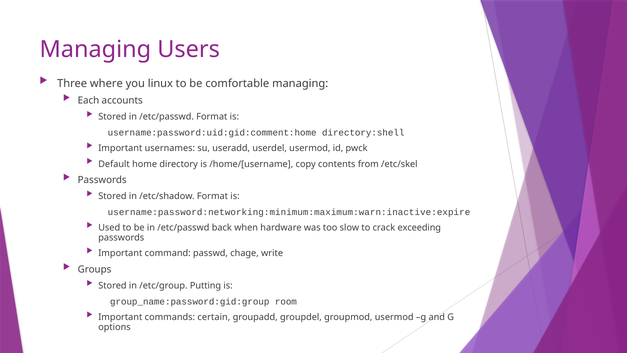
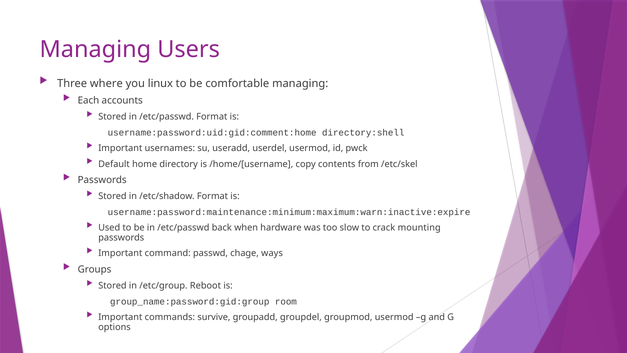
username:password:networking:minimum:maximum:warn:inactive:expire: username:password:networking:minimum:maximum:warn:inactive:expire -> username:password:maintenance:minimum:maximum:warn:inactive:expire
exceeding: exceeding -> mounting
write: write -> ways
Putting: Putting -> Reboot
certain: certain -> survive
